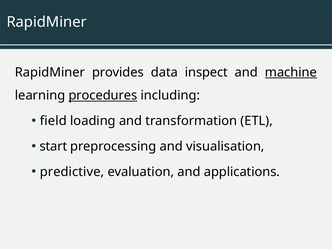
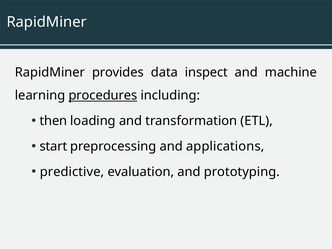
machine underline: present -> none
field: field -> then
visualisation: visualisation -> applications
applications: applications -> prototyping
